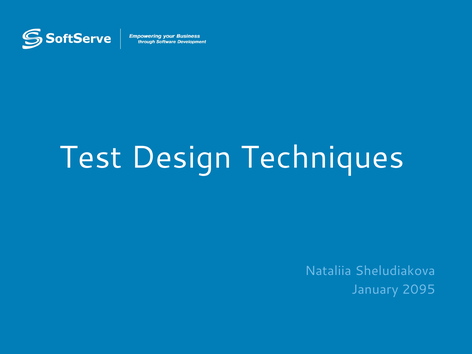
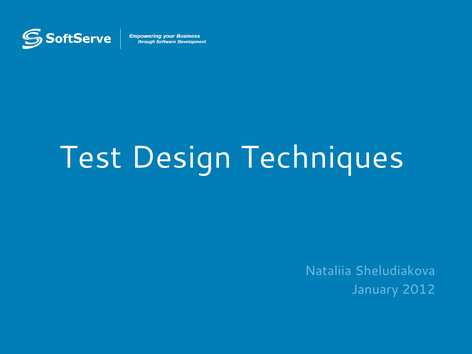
2095: 2095 -> 2012
